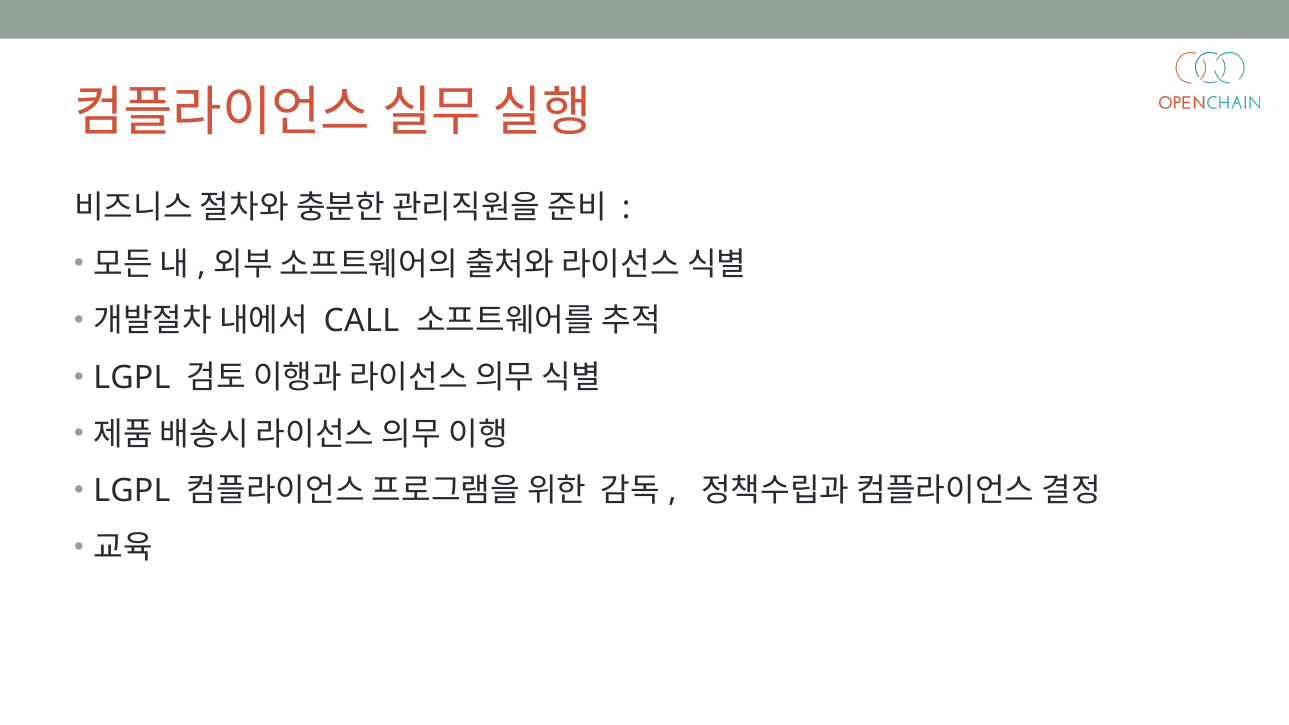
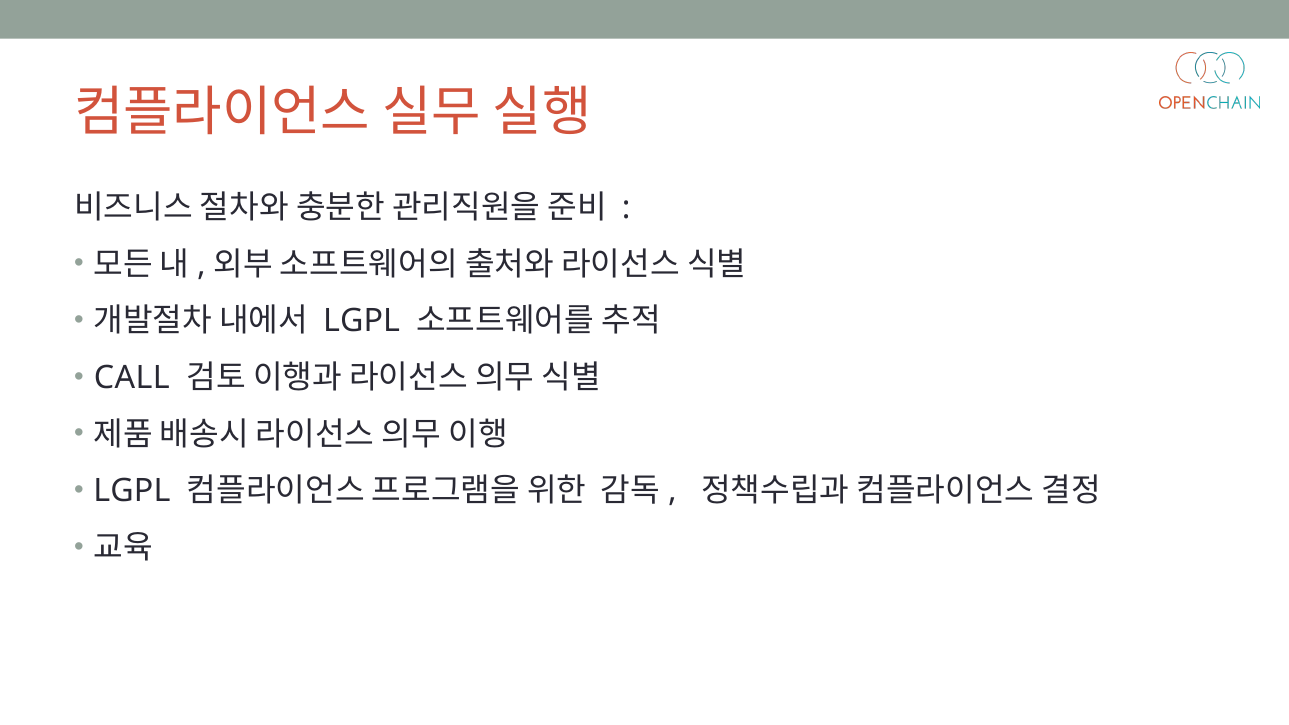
CALL at (361, 321): CALL -> LGPL
LGPL at (132, 378): LGPL -> CALL
